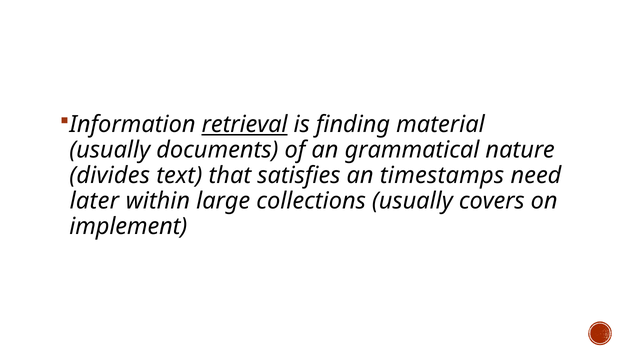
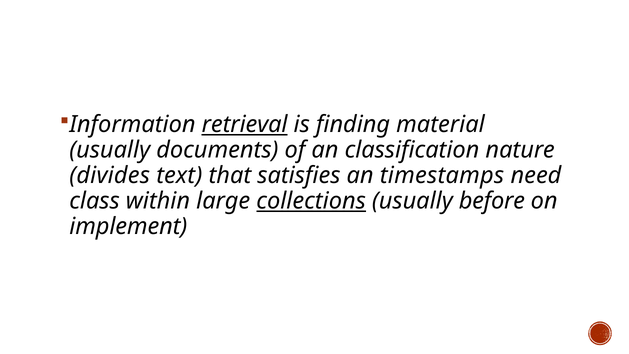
grammatical: grammatical -> classification
later: later -> class
collections underline: none -> present
covers: covers -> before
